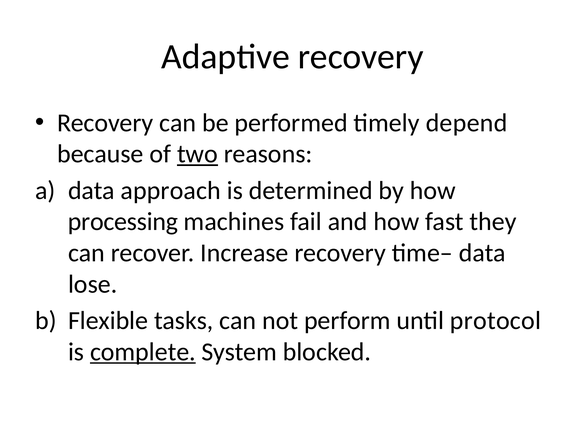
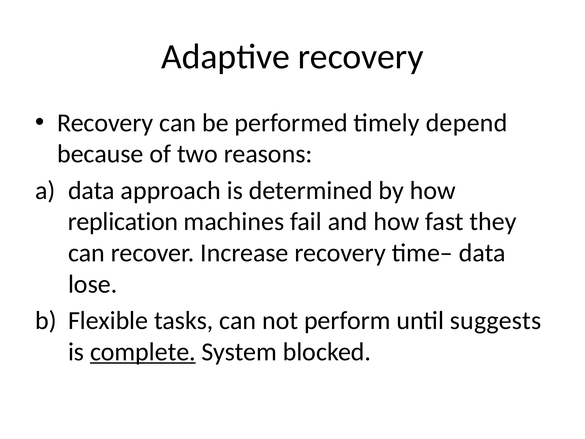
two underline: present -> none
processing: processing -> replication
protocol: protocol -> suggests
